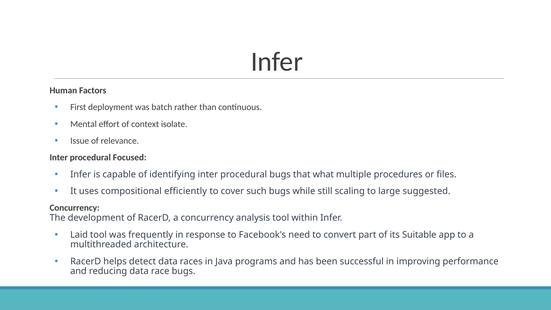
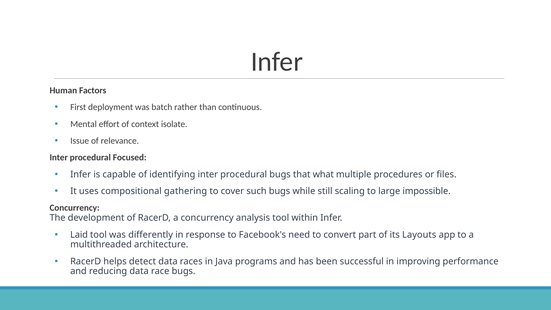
efficiently: efficiently -> gathering
suggested: suggested -> impossible
frequently: frequently -> differently
Suitable: Suitable -> Layouts
